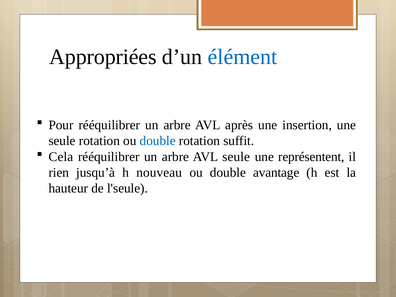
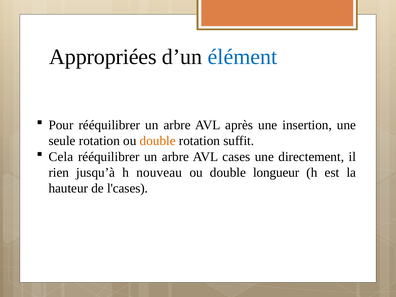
double at (158, 141) colour: blue -> orange
AVL seule: seule -> cases
représentent: représentent -> directement
avantage: avantage -> longueur
l'seule: l'seule -> l'cases
